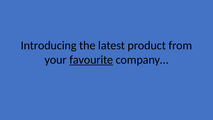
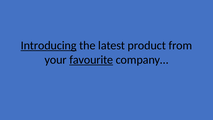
Introducing underline: none -> present
